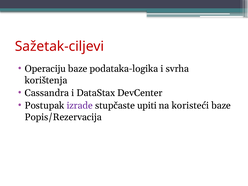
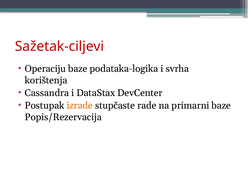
izrade colour: purple -> orange
upiti: upiti -> rade
koristeći: koristeći -> primarni
